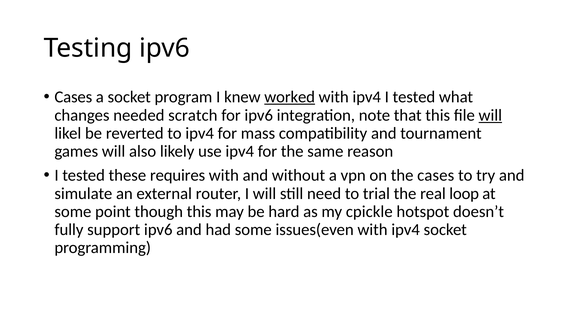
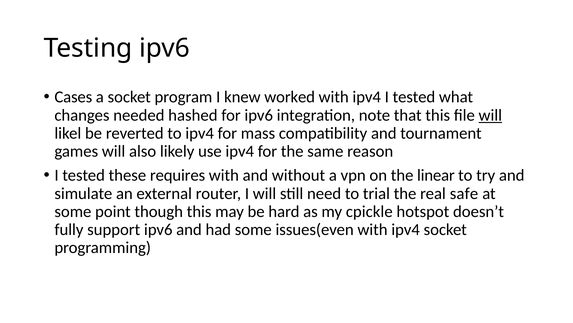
worked underline: present -> none
scratch: scratch -> hashed
the cases: cases -> linear
loop: loop -> safe
